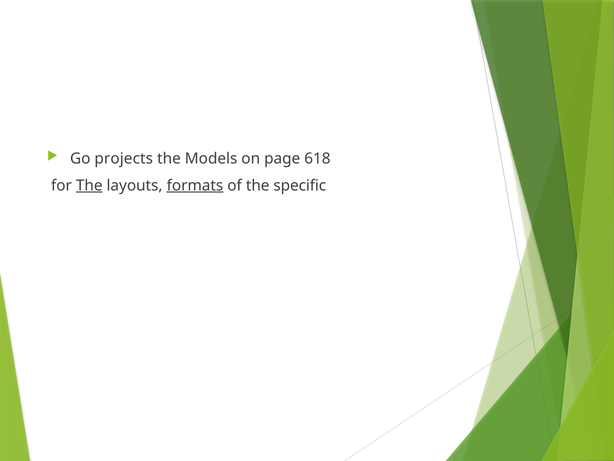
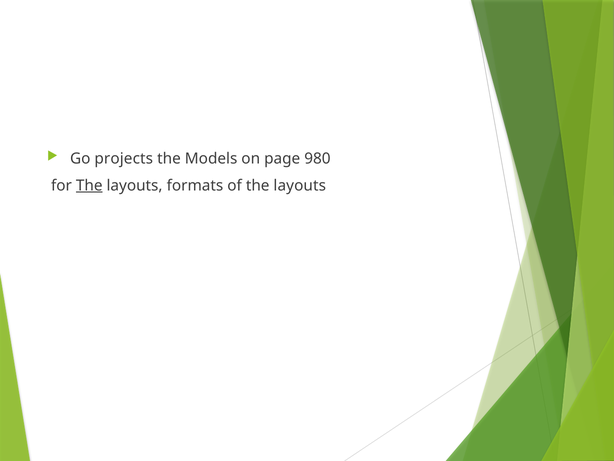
618: 618 -> 980
formats underline: present -> none
of the specific: specific -> layouts
